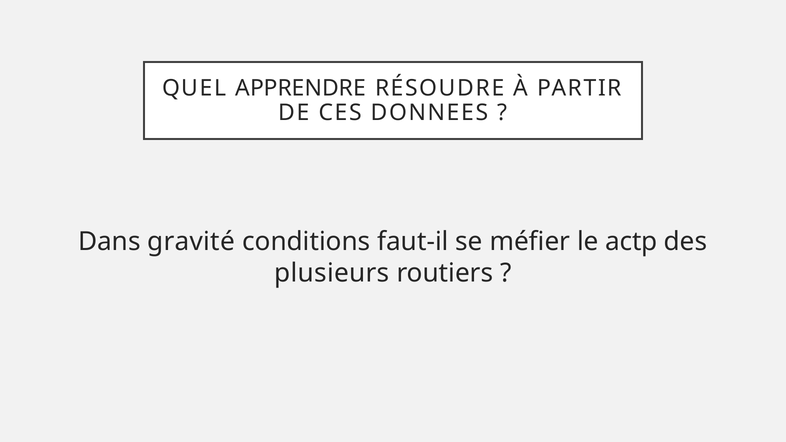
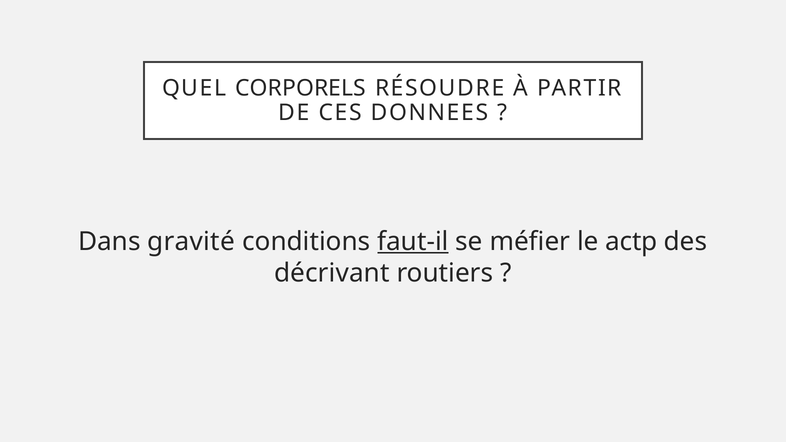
APPRENDRE: APPRENDRE -> CORPORELS
faut-il underline: none -> present
plusieurs: plusieurs -> décrivant
